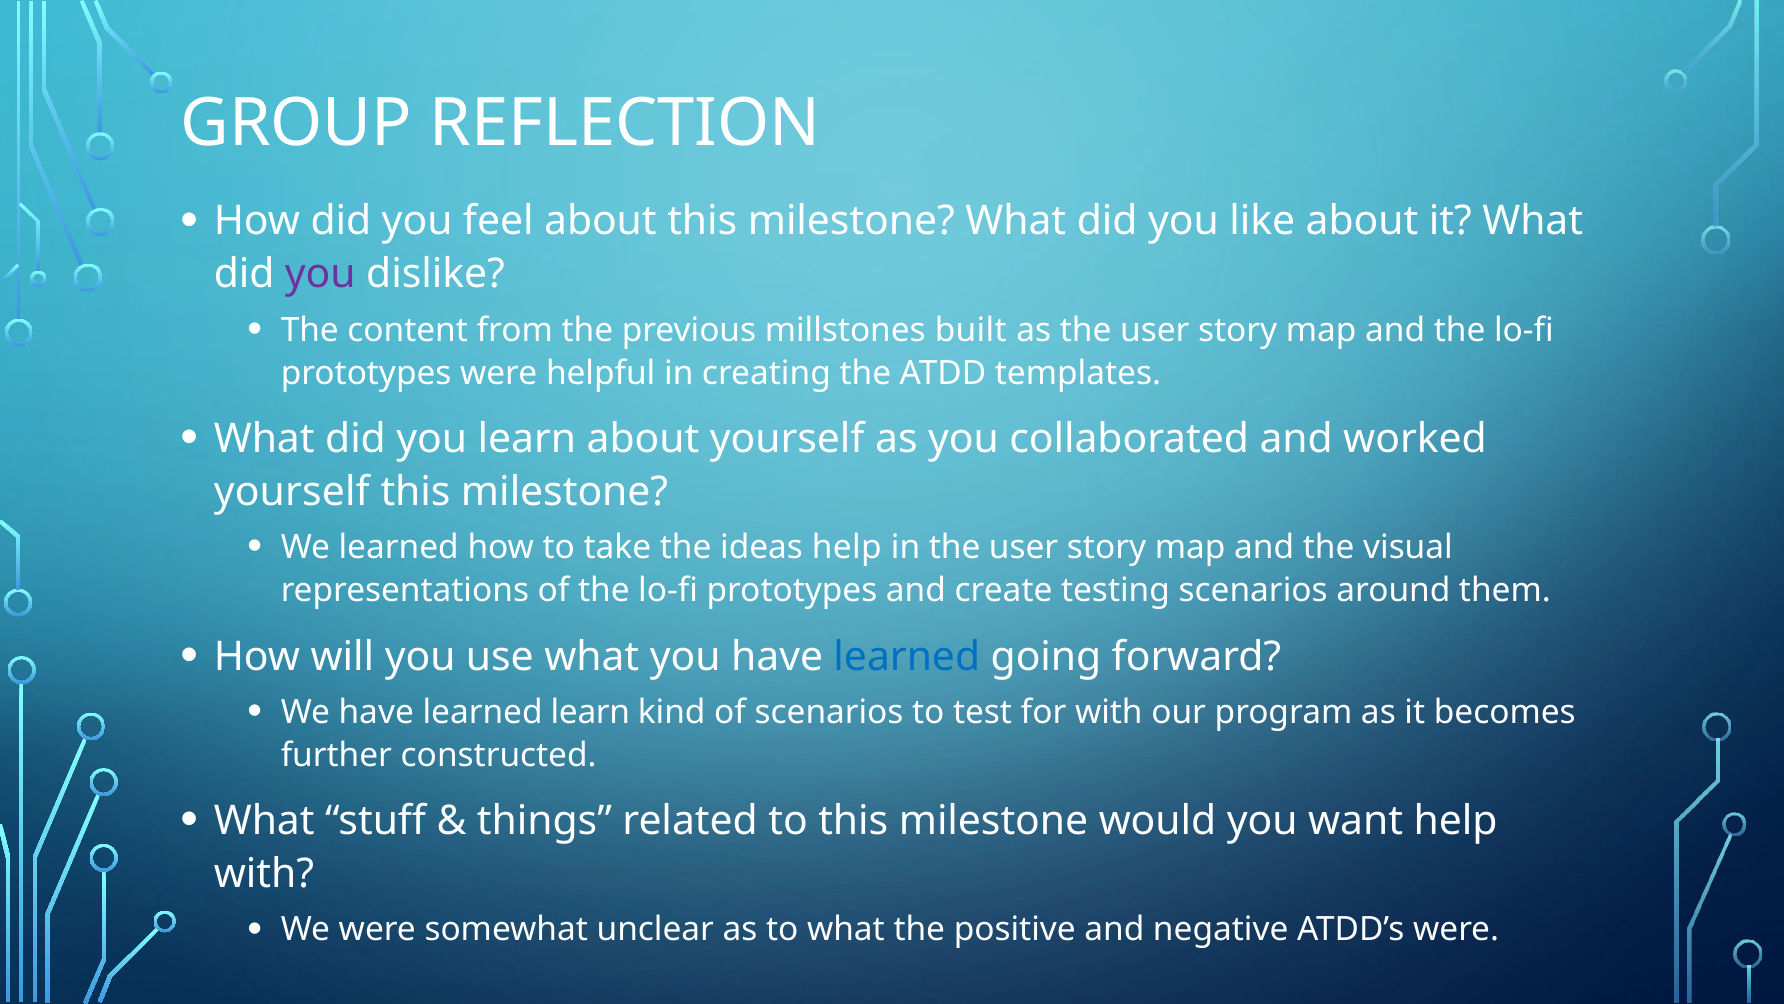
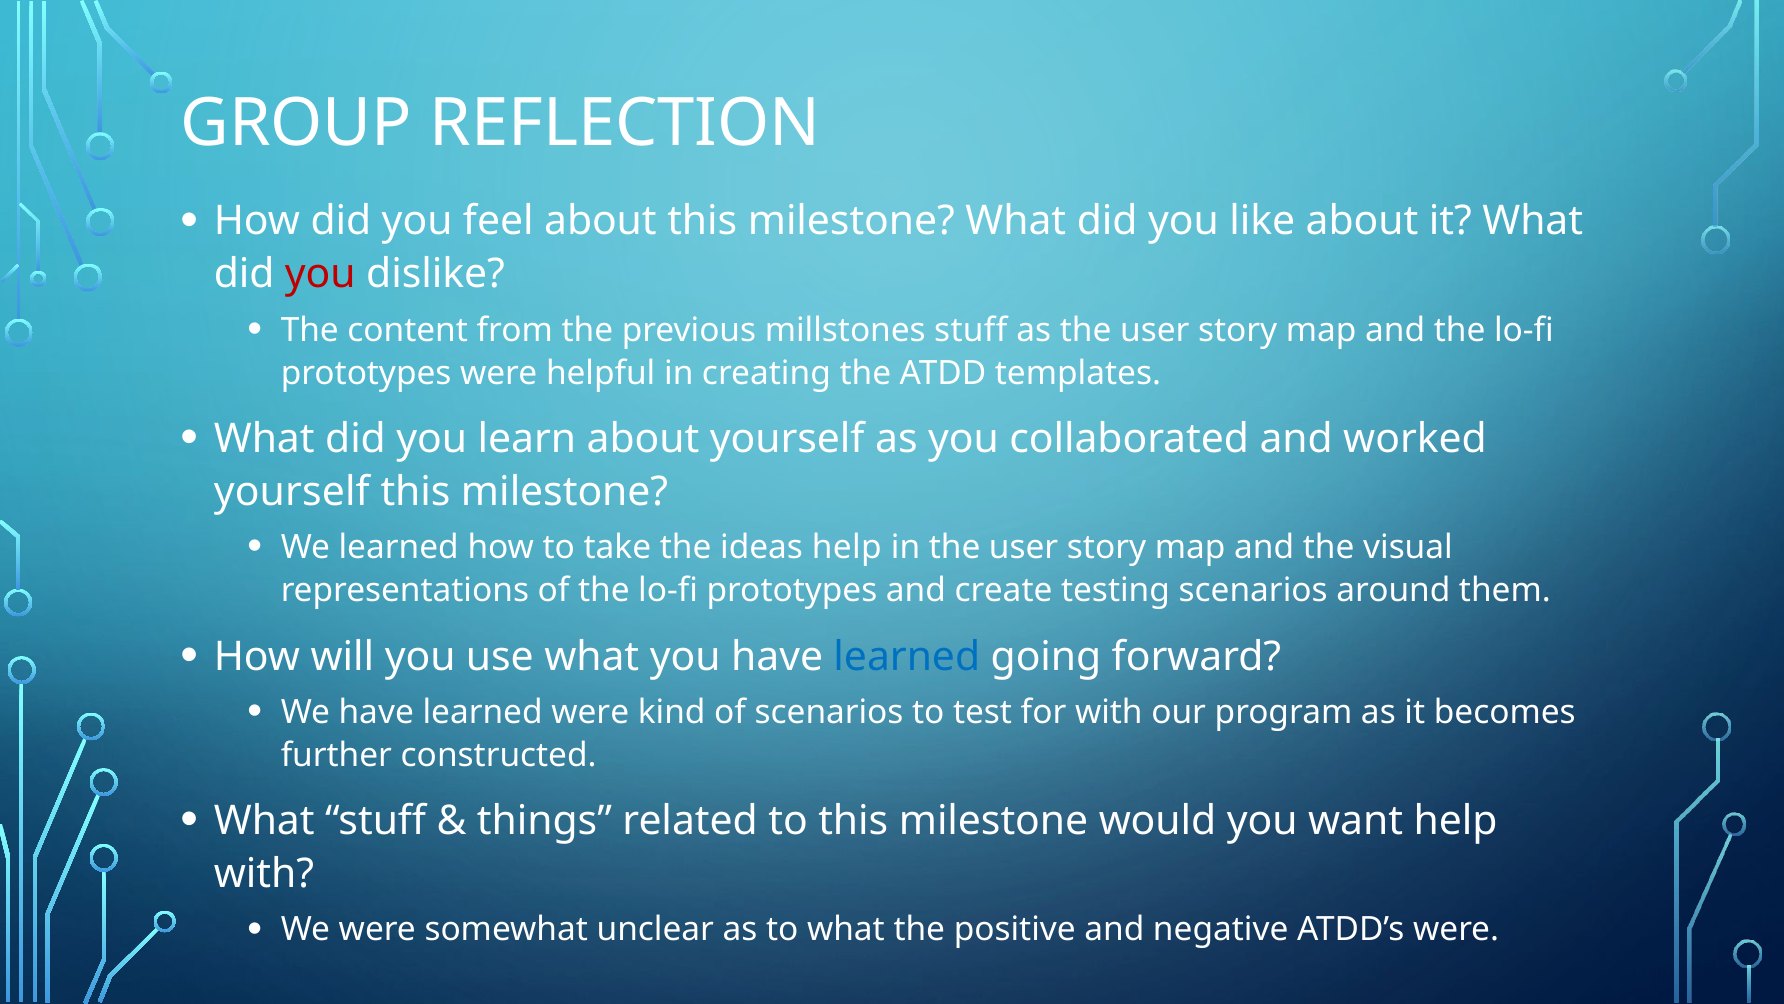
you at (320, 274) colour: purple -> red
millstones built: built -> stuff
learned learn: learn -> were
